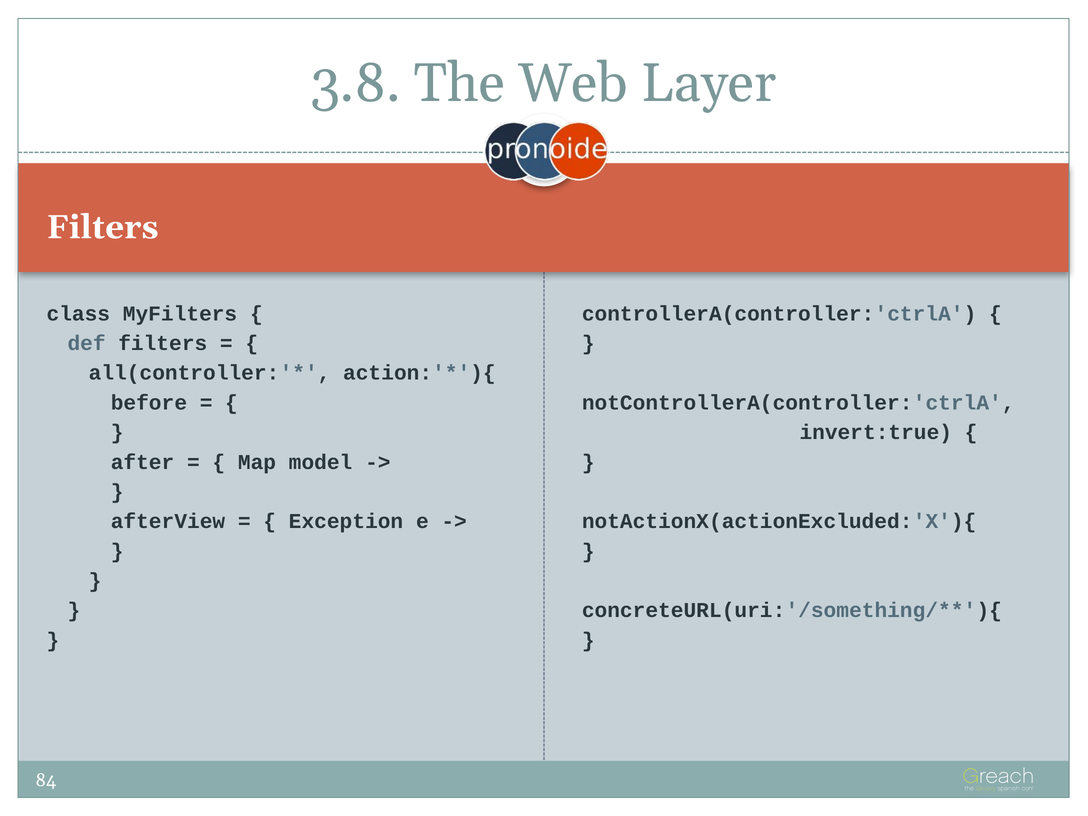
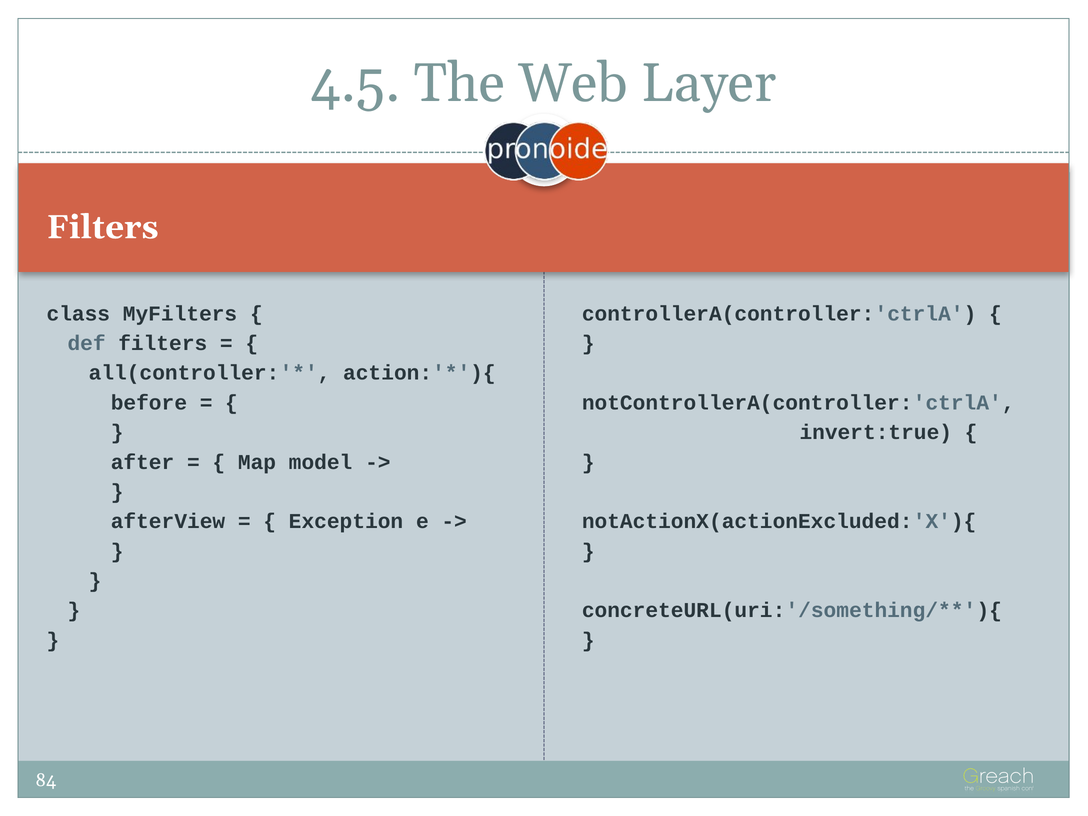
3.8: 3.8 -> 4.5
